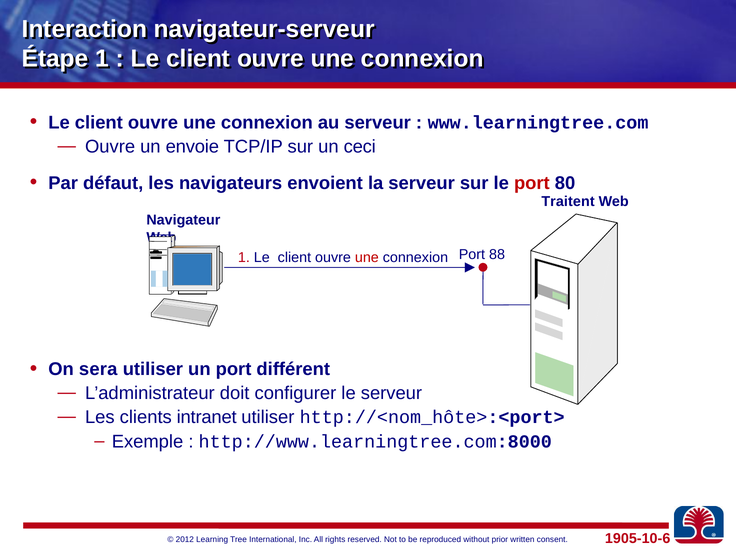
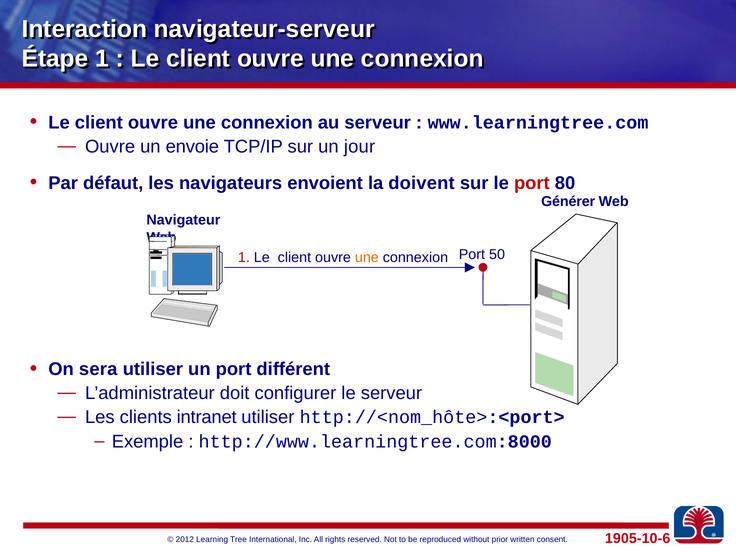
ceci: ceci -> jour
la serveur: serveur -> doivent
Traitent: Traitent -> Générer
88: 88 -> 50
une at (367, 258) colour: red -> orange
